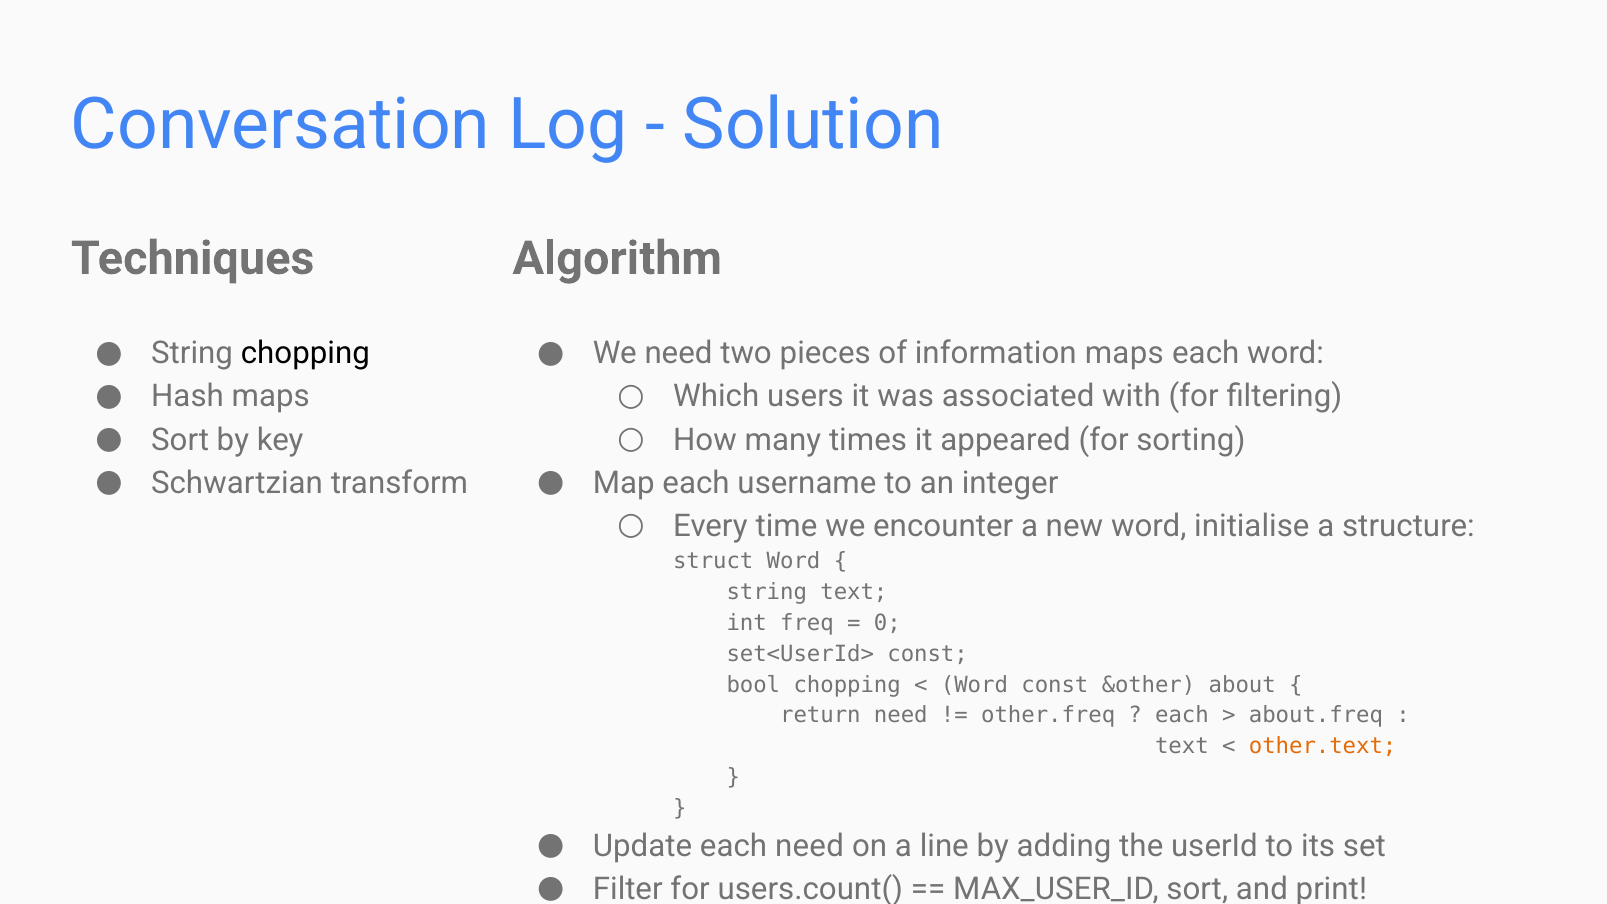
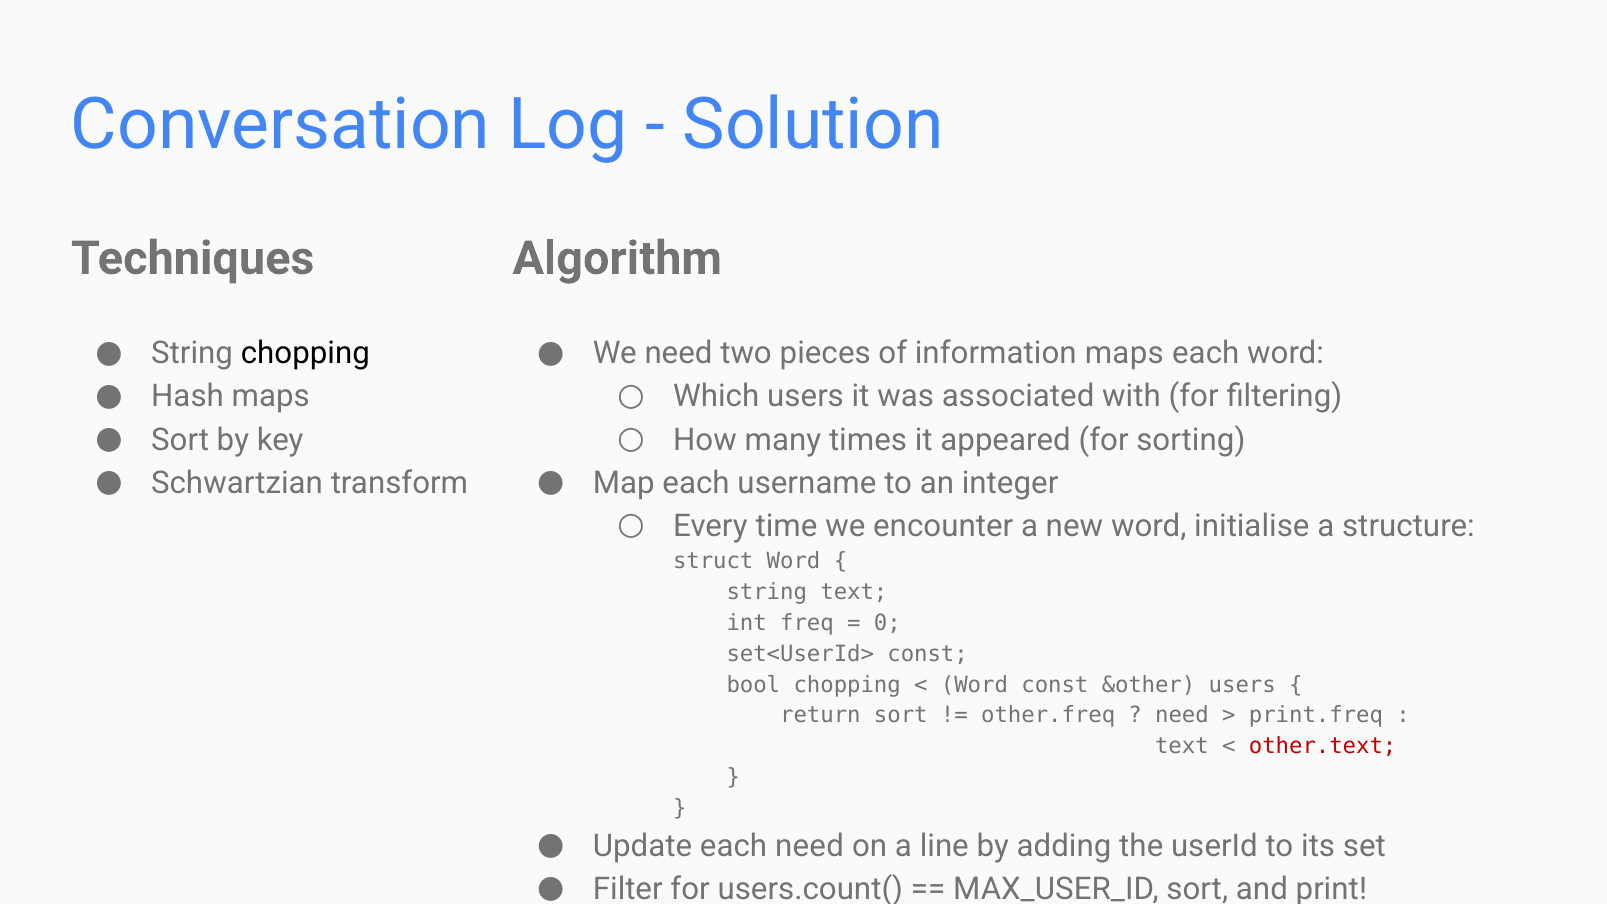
&other about: about -> users
return need: need -> sort
each at (1182, 715): each -> need
about.freq: about.freq -> print.freq
other.text colour: orange -> red
